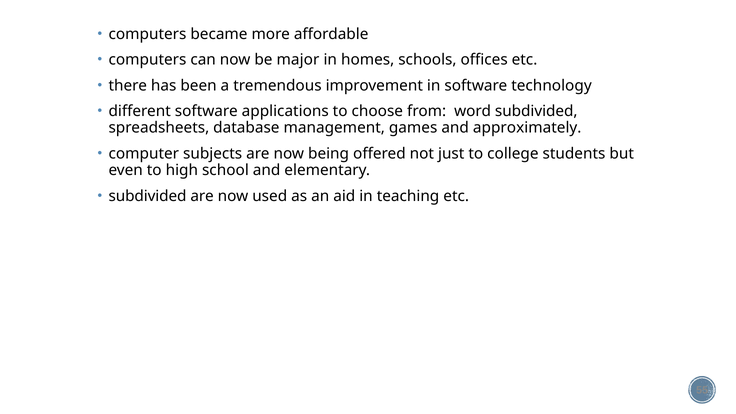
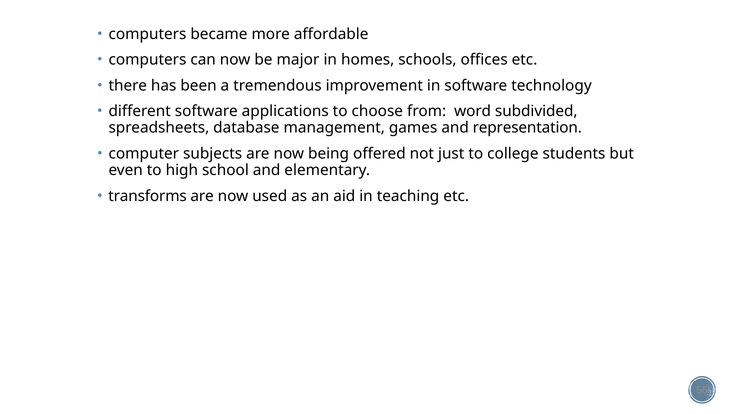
approximately: approximately -> representation
subdivided at (148, 196): subdivided -> transforms
